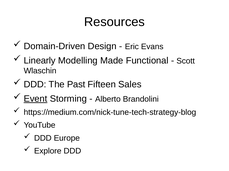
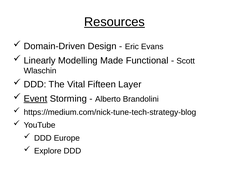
Resources underline: none -> present
Past: Past -> Vital
Sales: Sales -> Layer
